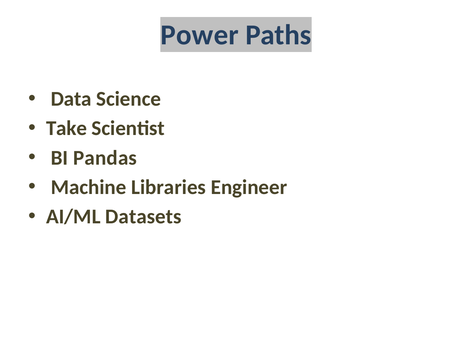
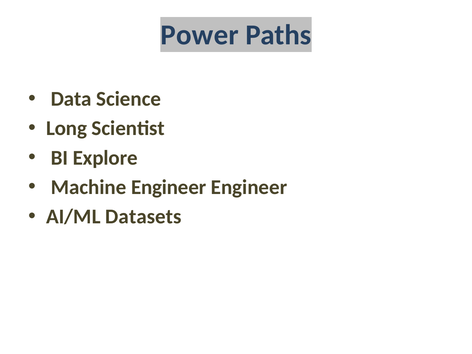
Take: Take -> Long
Pandas: Pandas -> Explore
Machine Libraries: Libraries -> Engineer
